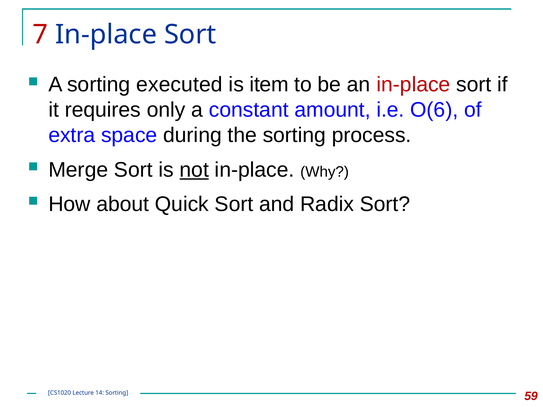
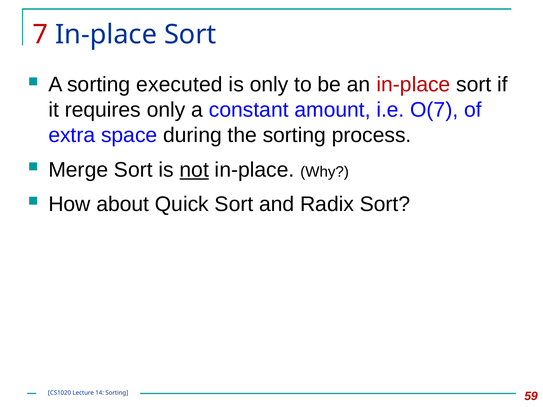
is item: item -> only
O(6: O(6 -> O(7
